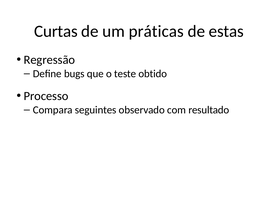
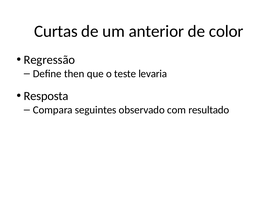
práticas: práticas -> anterior
estas: estas -> color
bugs: bugs -> then
obtido: obtido -> levaria
Processo: Processo -> Resposta
